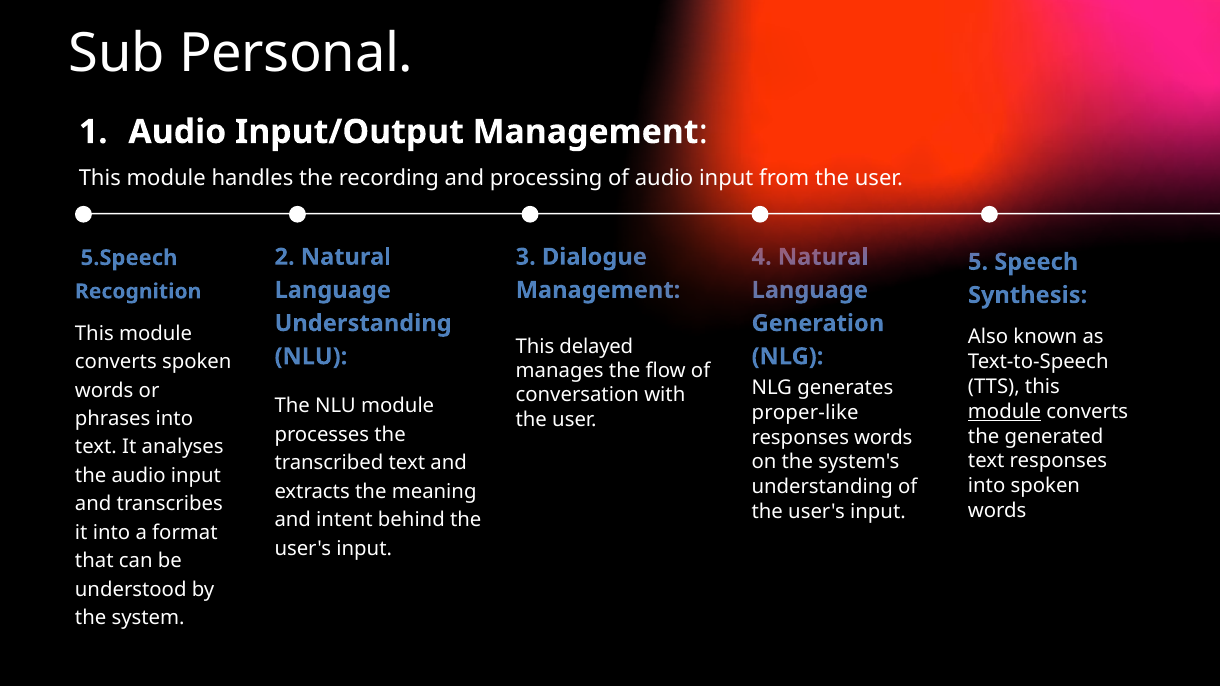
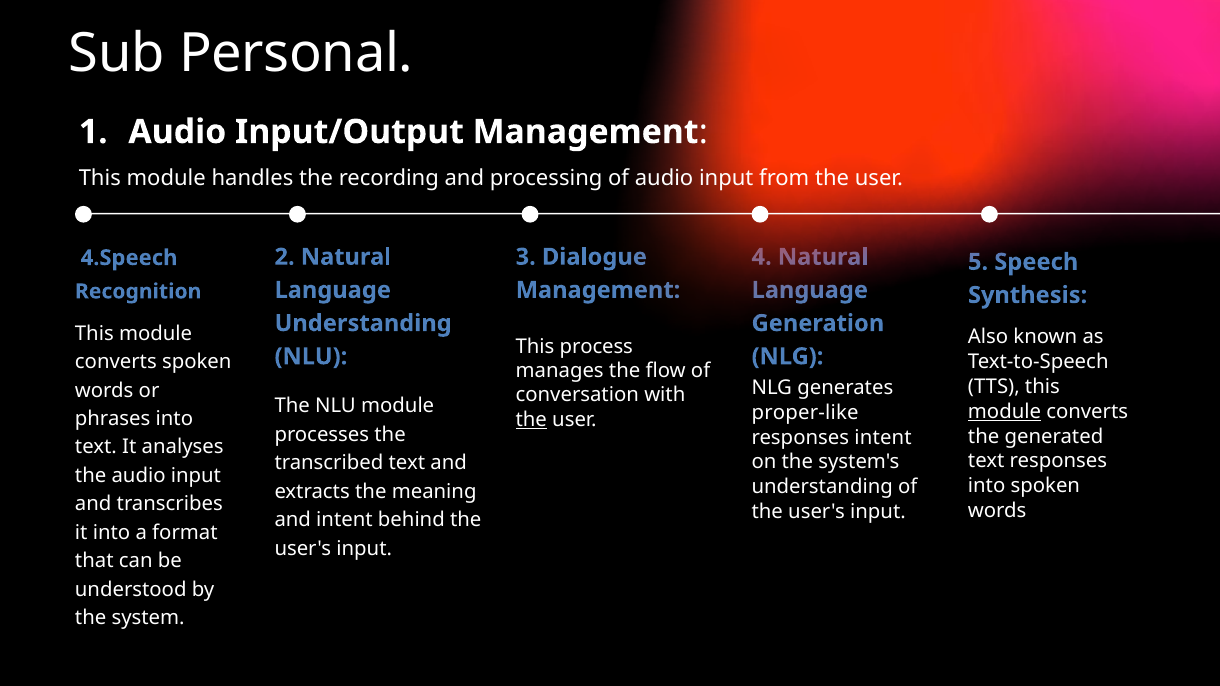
5.Speech: 5.Speech -> 4.Speech
delayed: delayed -> process
the at (531, 420) underline: none -> present
responses words: words -> intent
